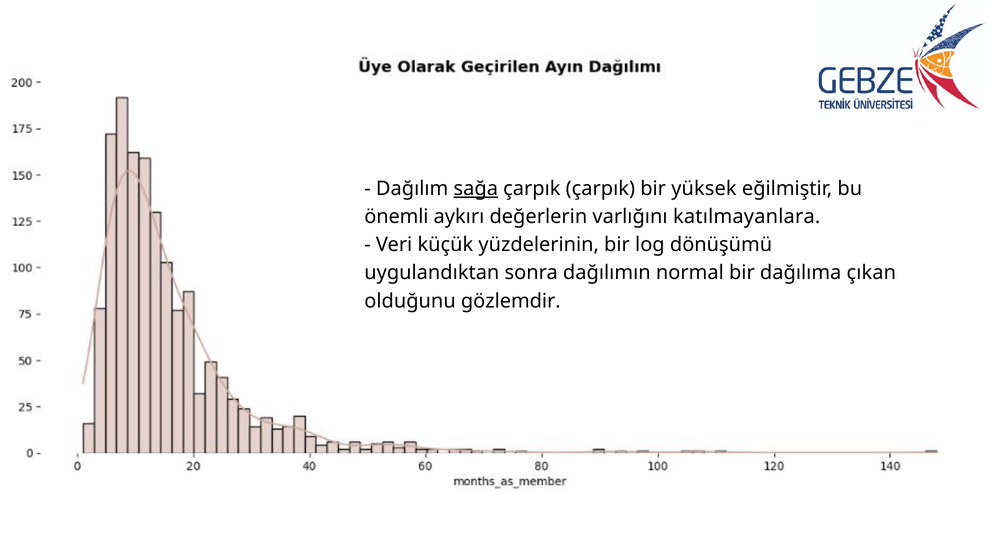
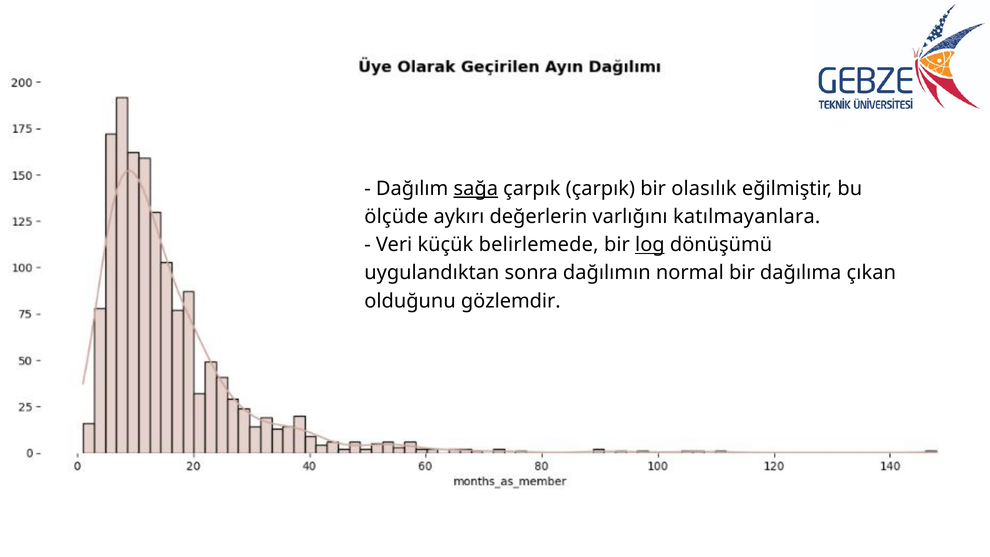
yüksek: yüksek -> olasılık
önemli: önemli -> ölçüde
yüzdelerinin: yüzdelerinin -> belirlemede
log underline: none -> present
